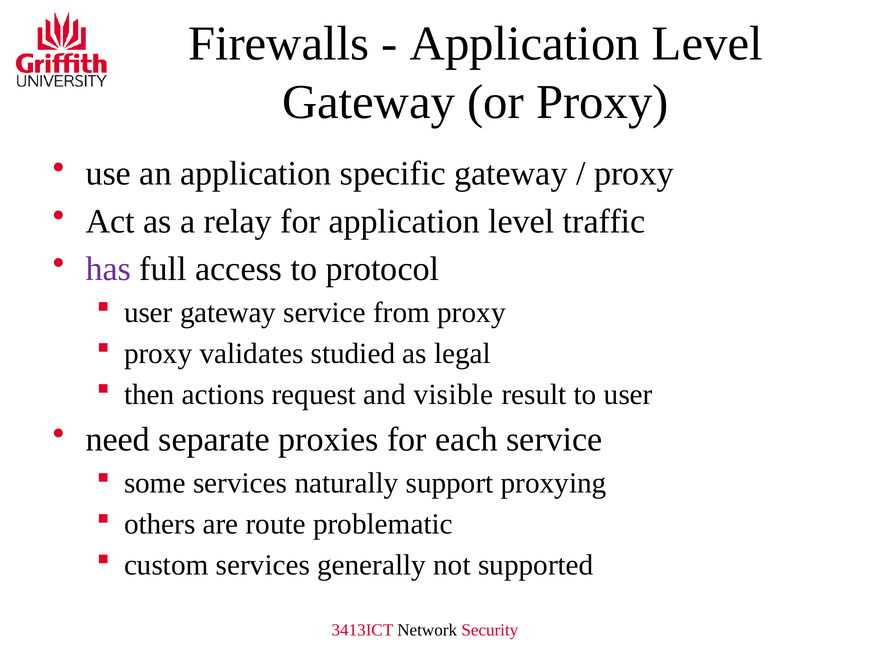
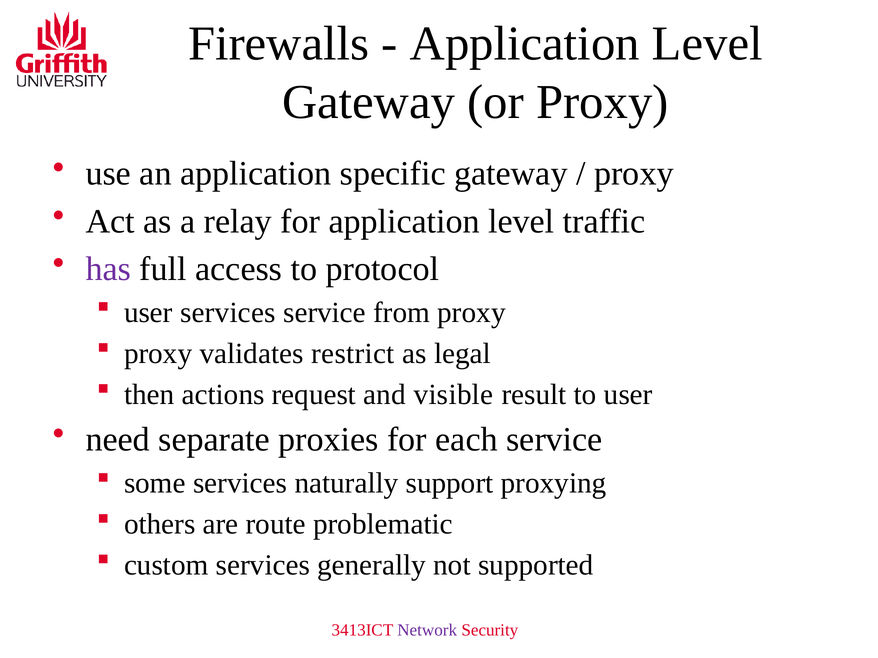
user gateway: gateway -> services
studied: studied -> restrict
Network colour: black -> purple
